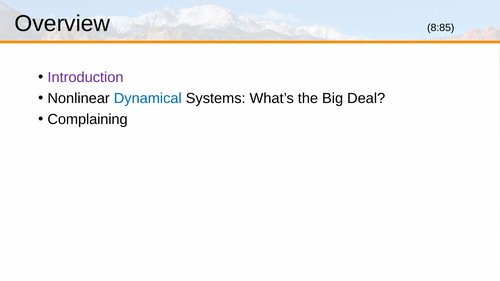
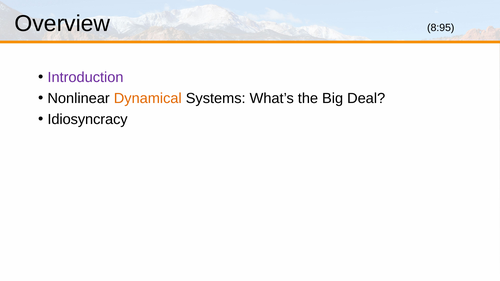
8:85: 8:85 -> 8:95
Dynamical colour: blue -> orange
Complaining: Complaining -> Idiosyncracy
